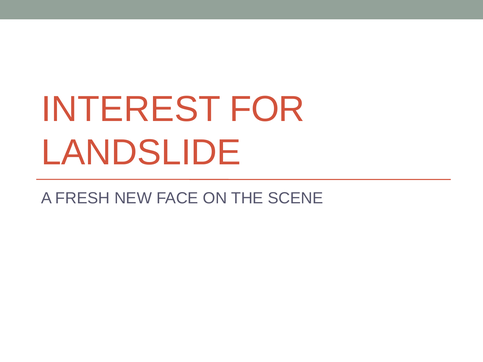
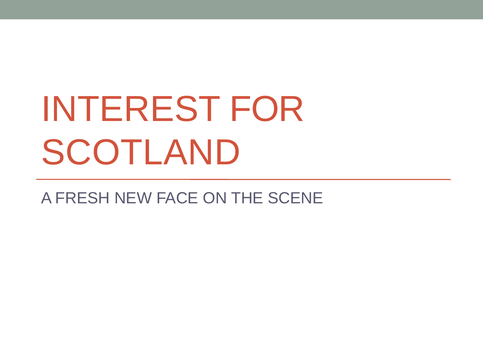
LANDSLIDE: LANDSLIDE -> SCOTLAND
